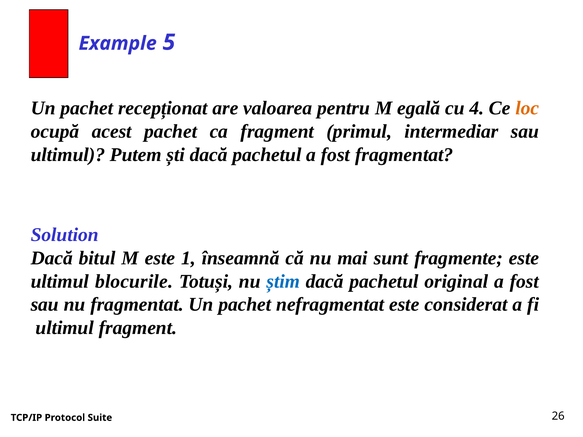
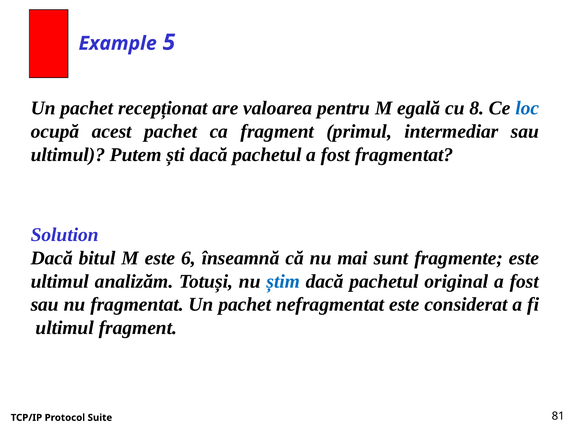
4: 4 -> 8
loc colour: orange -> blue
1: 1 -> 6
blocurile: blocurile -> analizăm
26: 26 -> 81
